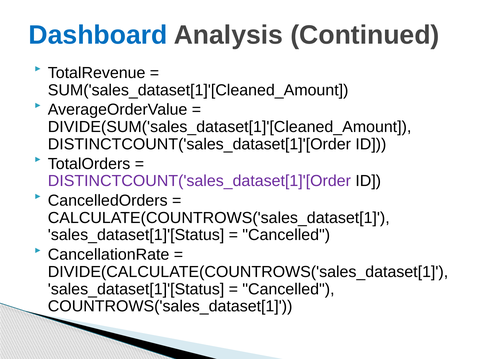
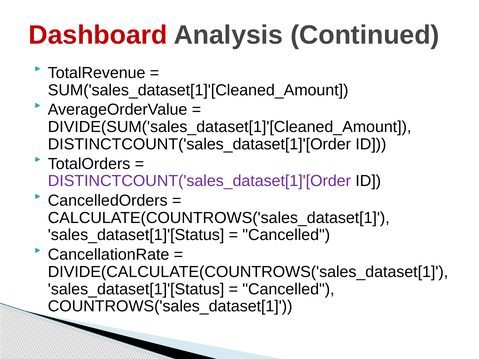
Dashboard colour: blue -> red
